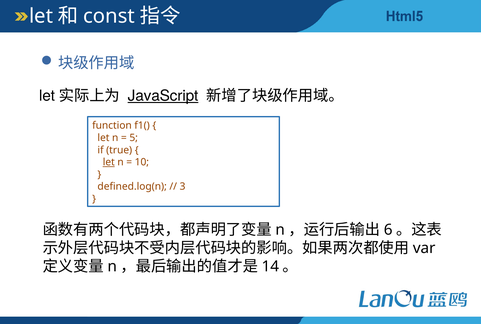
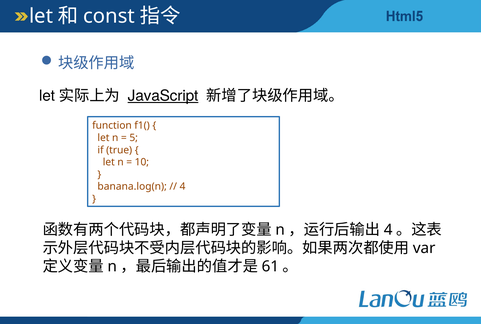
let at (109, 162) underline: present -> none
defined.log(n: defined.log(n -> banana.log(n
3 at (183, 187): 3 -> 4
6 at (388, 230): 6 -> 4
14: 14 -> 61
